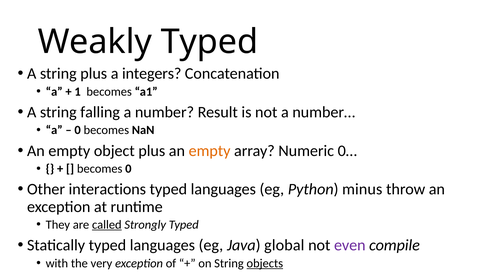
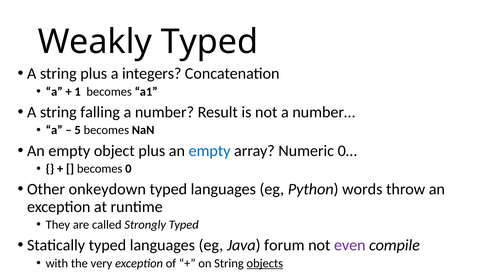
0 at (78, 130): 0 -> 5
empty at (210, 151) colour: orange -> blue
interactions: interactions -> onkeydown
minus: minus -> words
called underline: present -> none
global: global -> forum
